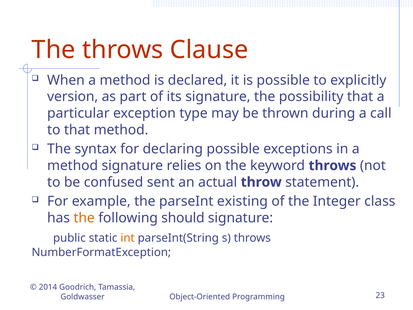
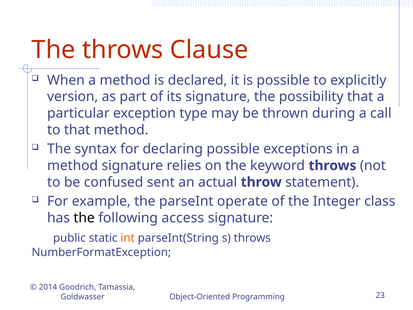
existing: existing -> operate
the at (84, 218) colour: orange -> black
should: should -> access
